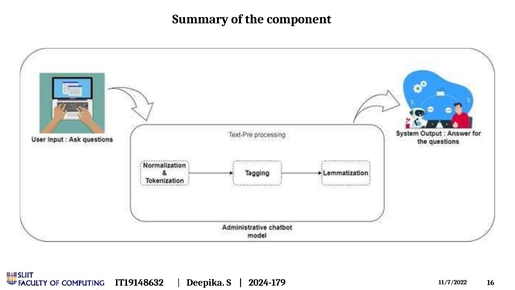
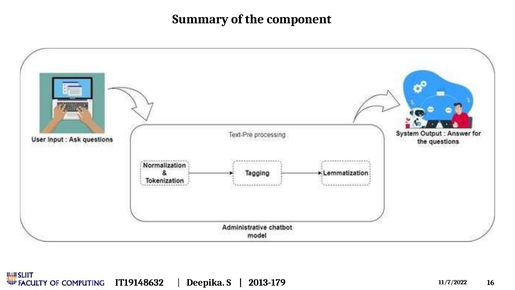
2024-179: 2024-179 -> 2013-179
